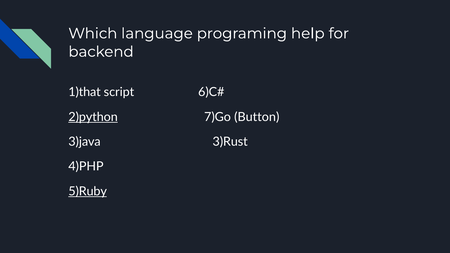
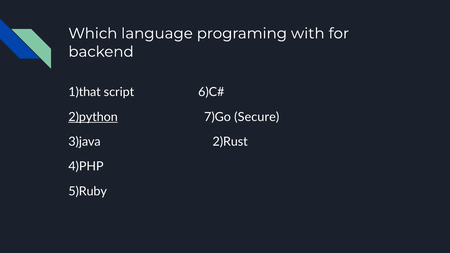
help: help -> with
Button: Button -> Secure
3)Rust: 3)Rust -> 2)Rust
5)Ruby underline: present -> none
